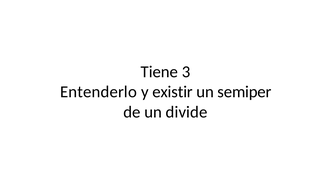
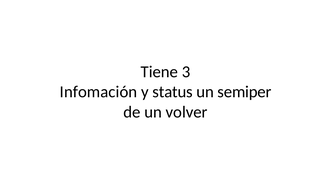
Entenderlo: Entenderlo -> Infomación
existir: existir -> status
divide: divide -> volver
